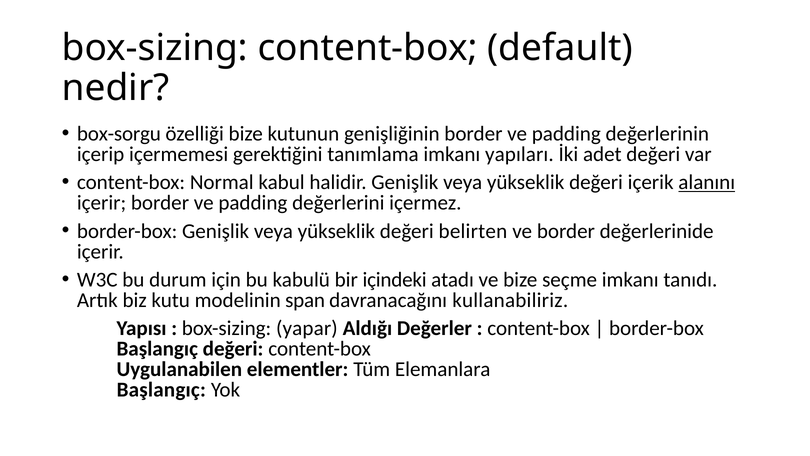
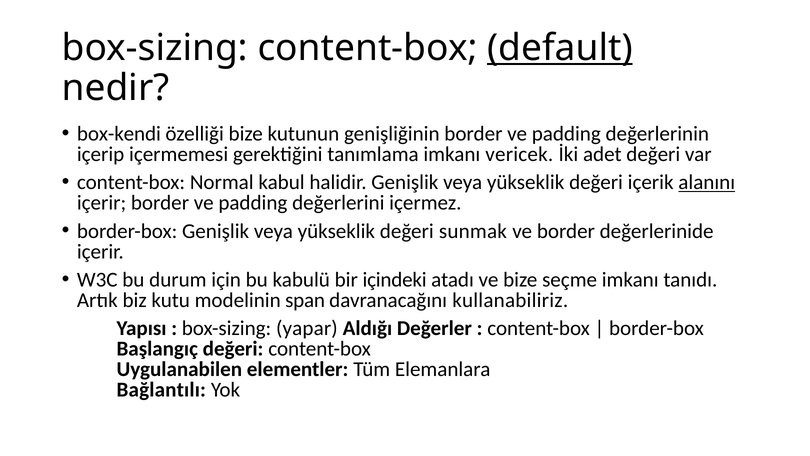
default underline: none -> present
box-sorgu: box-sorgu -> box-kendi
yapıları: yapıları -> vericek
belirten: belirten -> sunmak
Başlangıç at (161, 390): Başlangıç -> Bağlantılı
